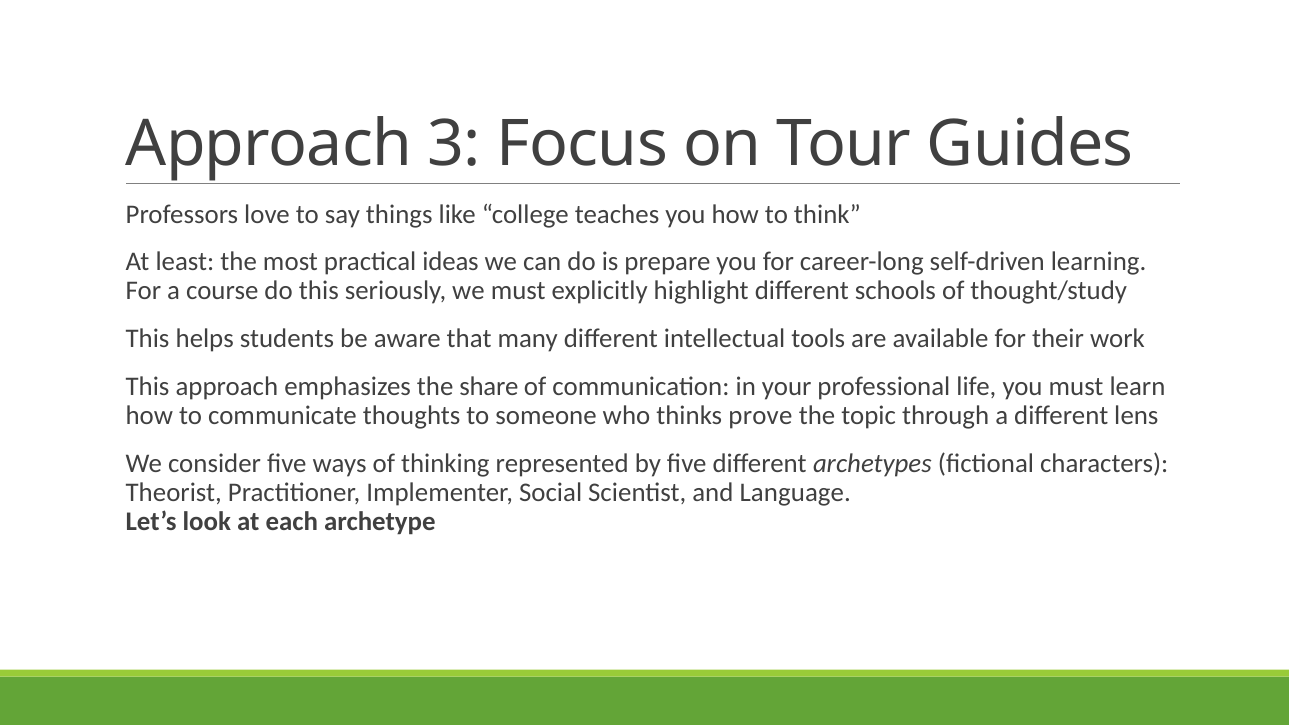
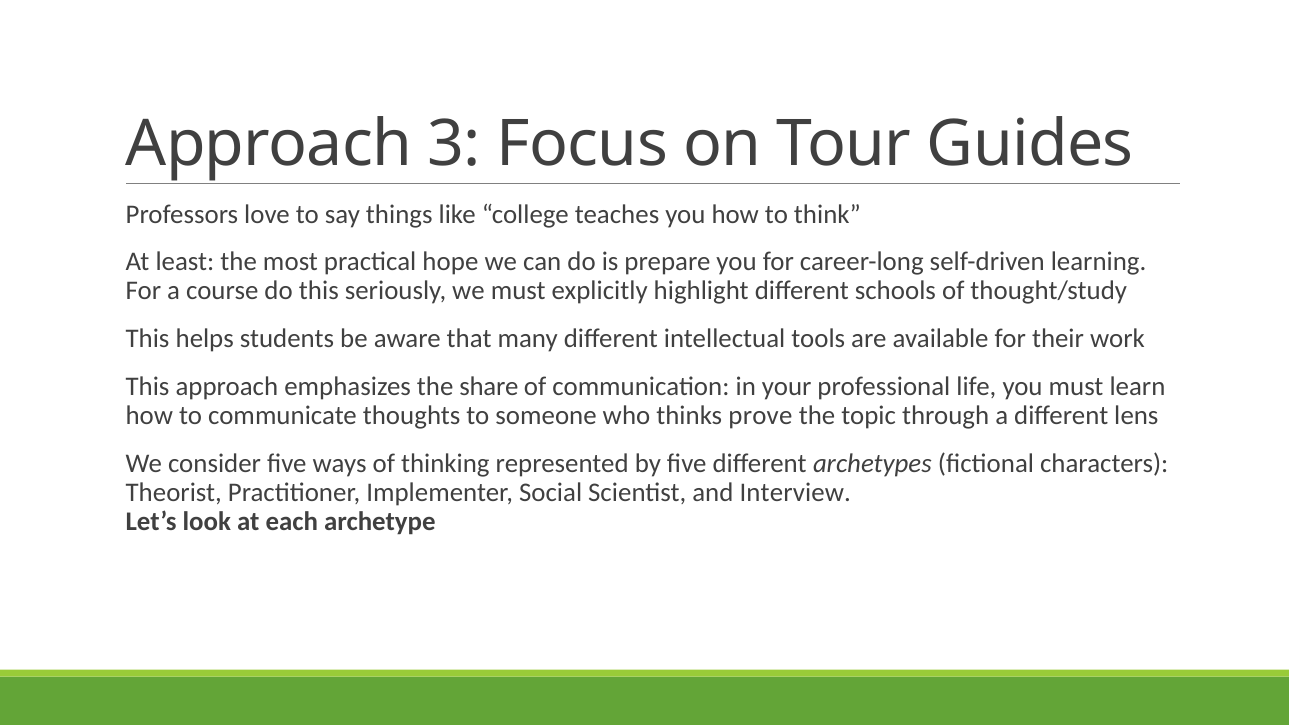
ideas: ideas -> hope
Language: Language -> Interview
